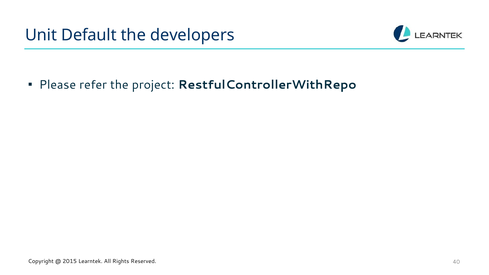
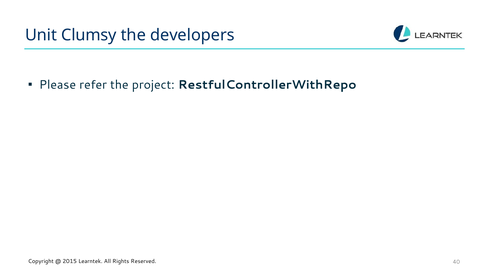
Default: Default -> Clumsy
